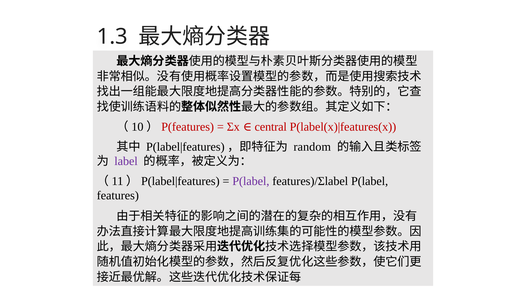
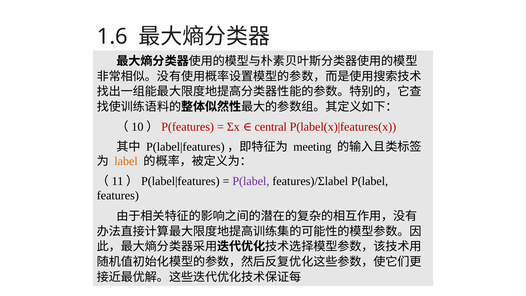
1.3: 1.3 -> 1.6
random: random -> meeting
label colour: purple -> orange
